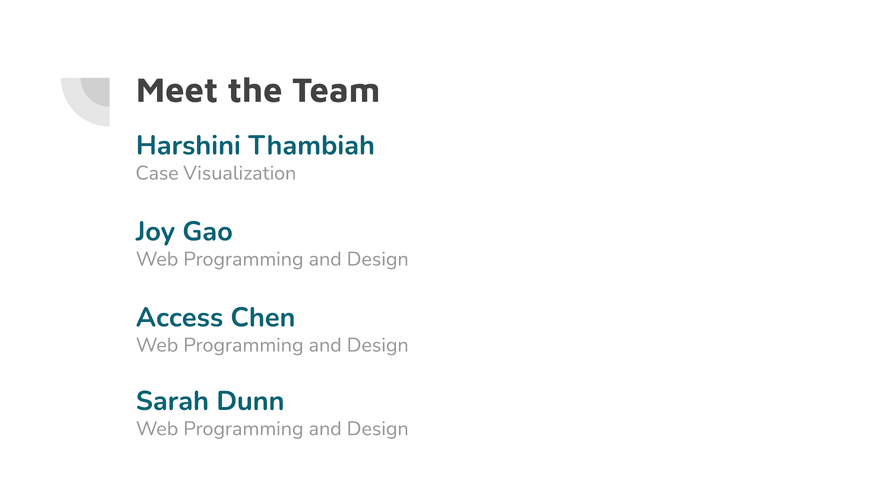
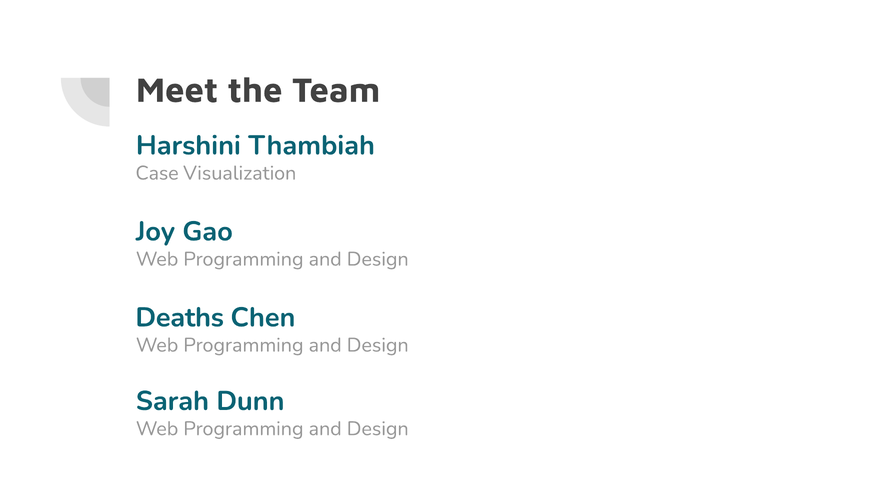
Access: Access -> Deaths
